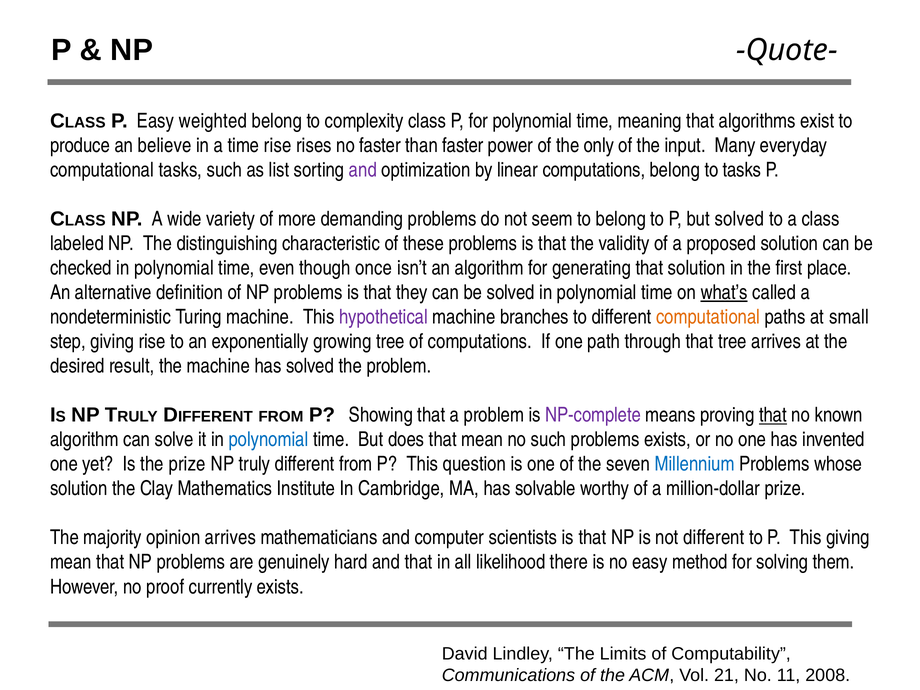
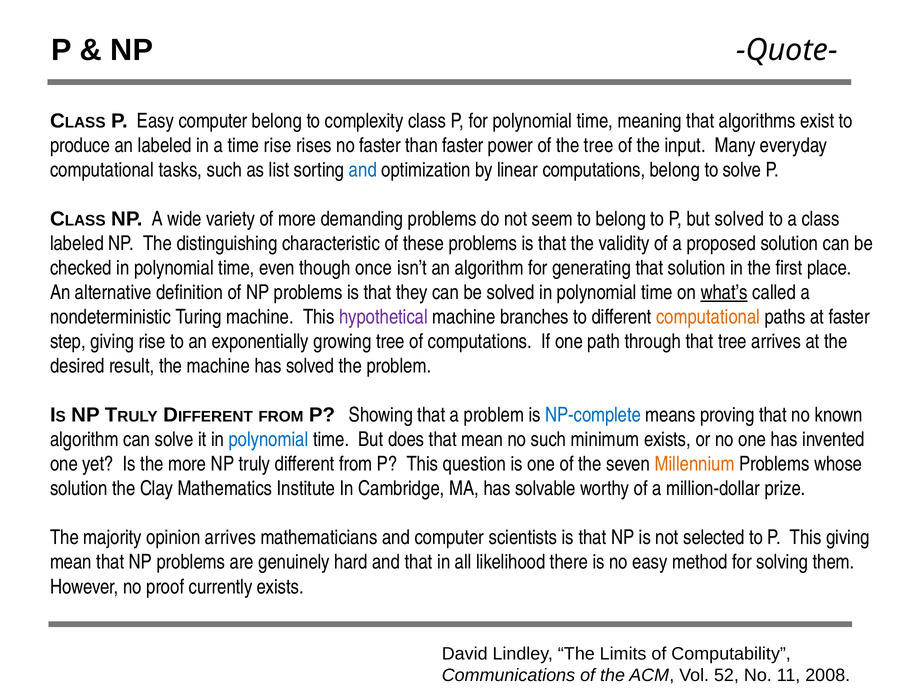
Easy weighted: weighted -> computer
an believe: believe -> labeled
the only: only -> tree
and at (363, 170) colour: purple -> blue
to tasks: tasks -> solve
at small: small -> faster
NP-complete colour: purple -> blue
that at (773, 415) underline: present -> none
such problems: problems -> minimum
the prize: prize -> more
Millennium colour: blue -> orange
not different: different -> selected
21: 21 -> 52
